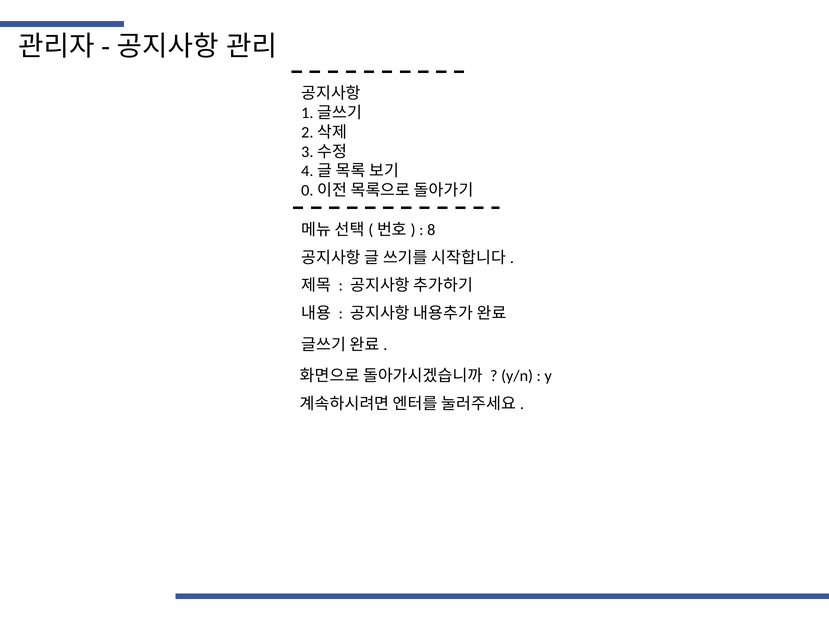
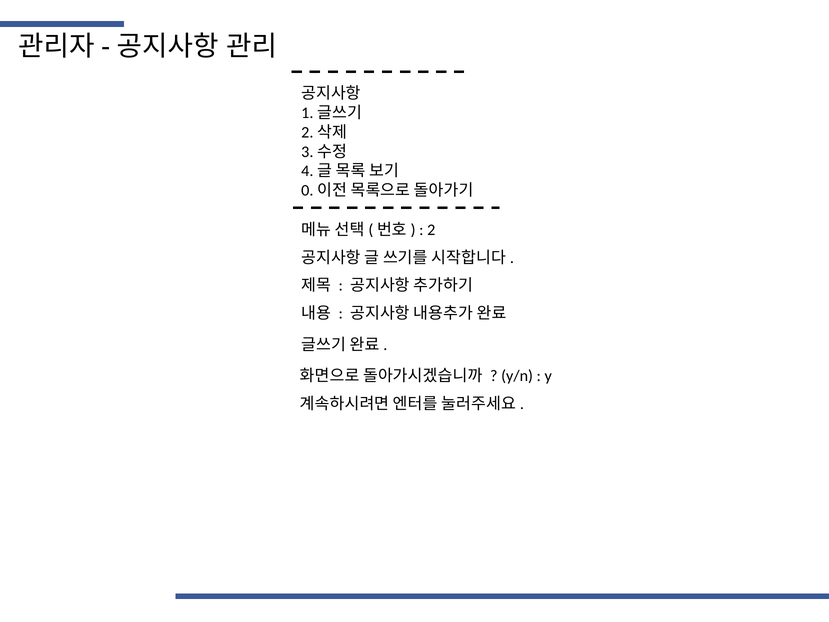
8: 8 -> 2
